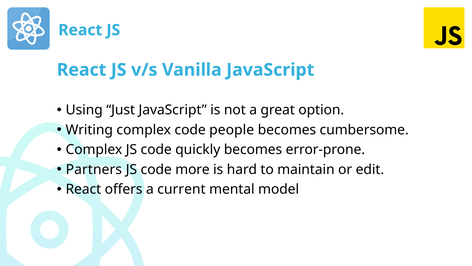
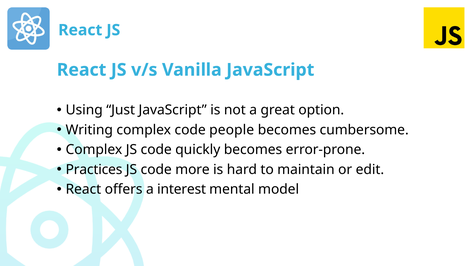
Partners: Partners -> Practices
current: current -> interest
